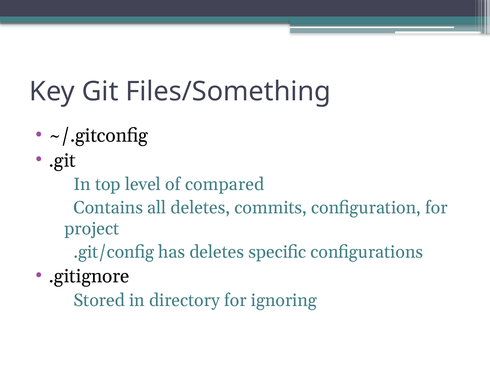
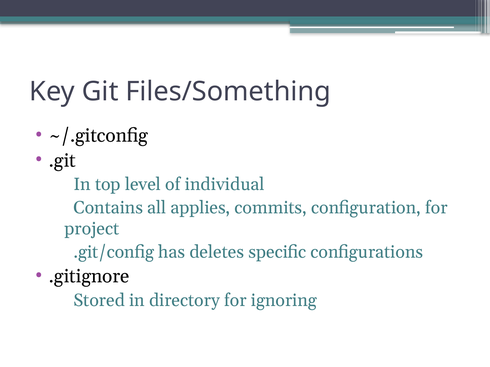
compared: compared -> individual
all deletes: deletes -> applies
